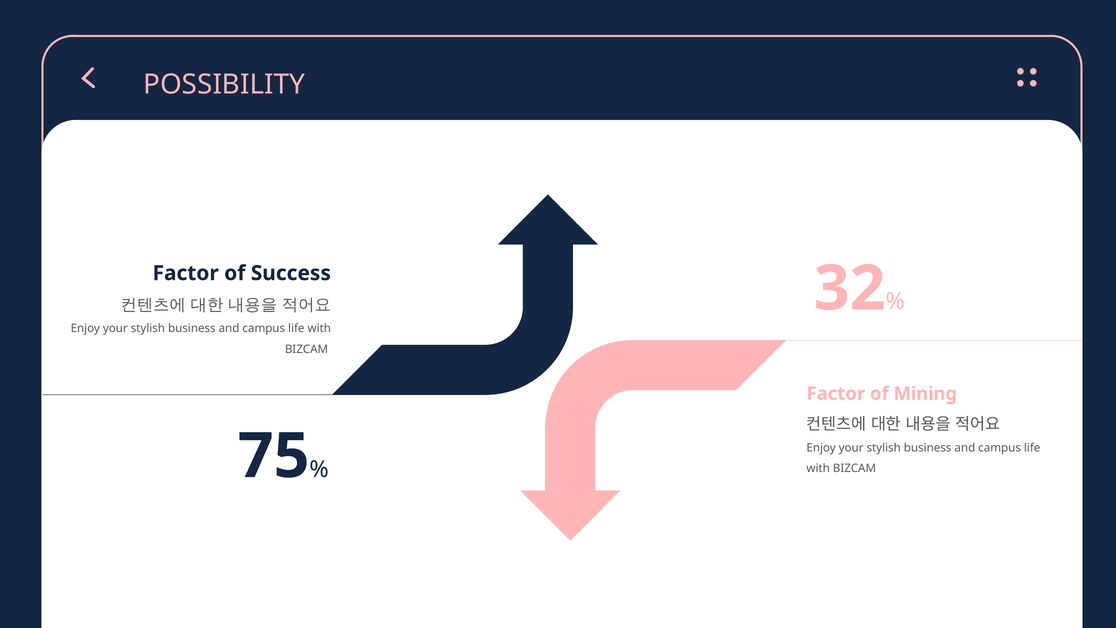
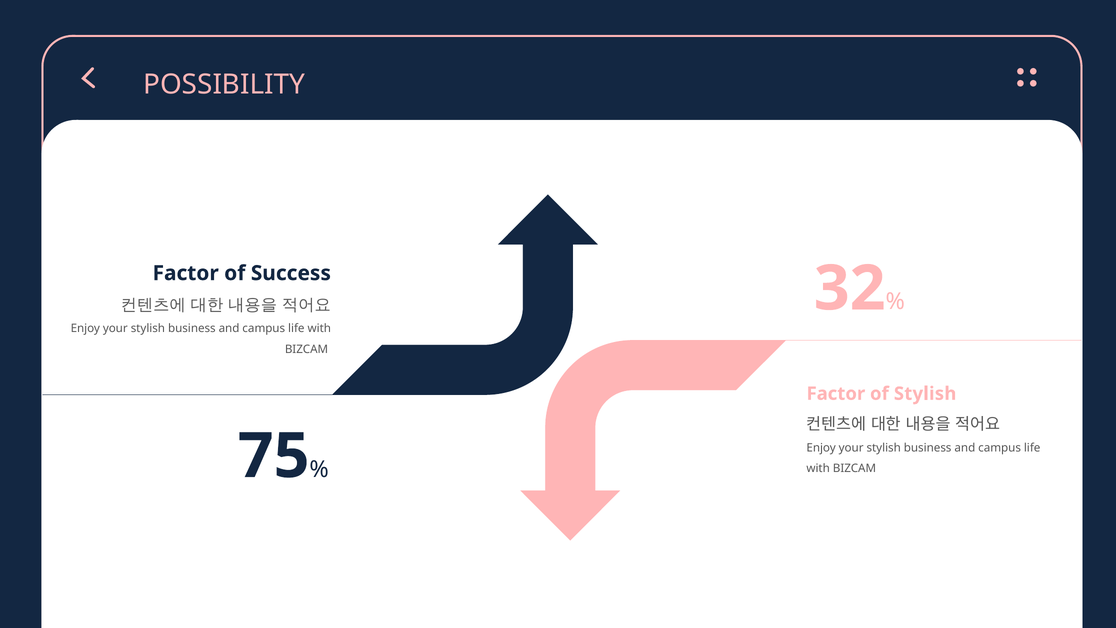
of Mining: Mining -> Stylish
